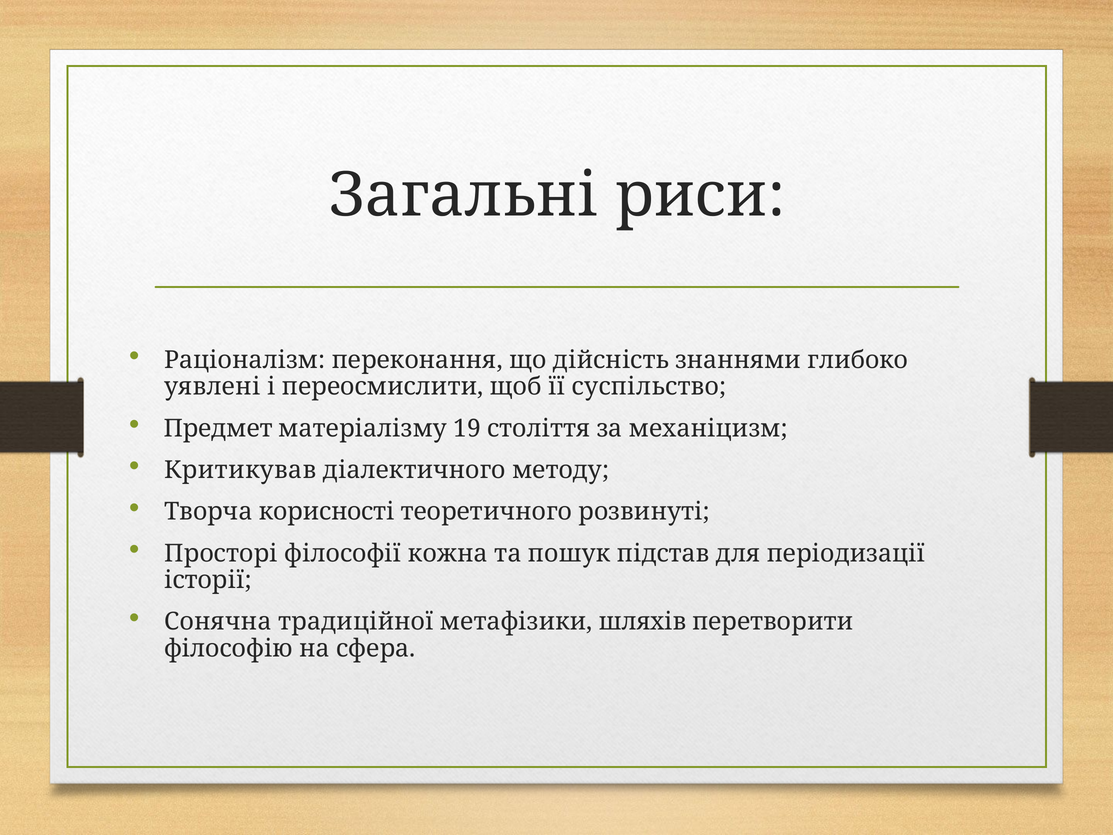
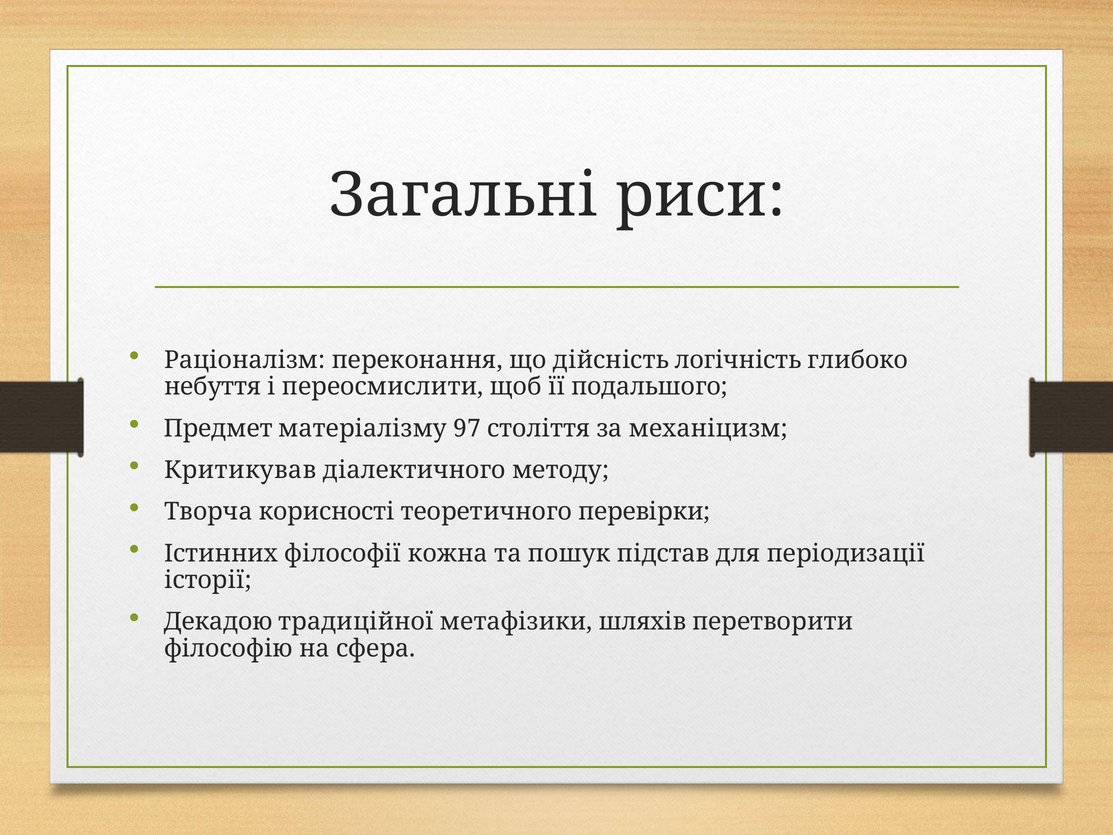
знаннями: знаннями -> логічність
уявлені: уявлені -> небуття
суспільство: суспільство -> подальшого
19: 19 -> 97
розвинуті: розвинуті -> перевірки
Просторі: Просторі -> Істинних
Сонячна: Сонячна -> Декадою
